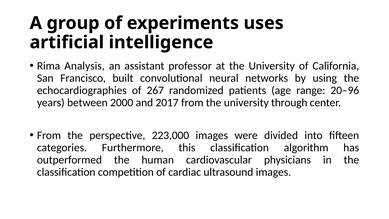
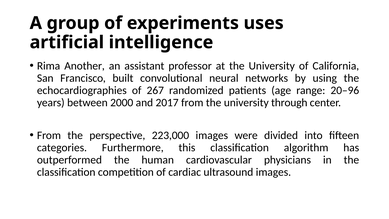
Analysis: Analysis -> Another
